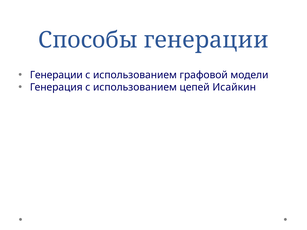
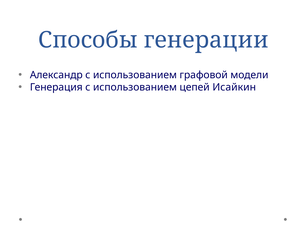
Генерации at (56, 75): Генерации -> Александр
